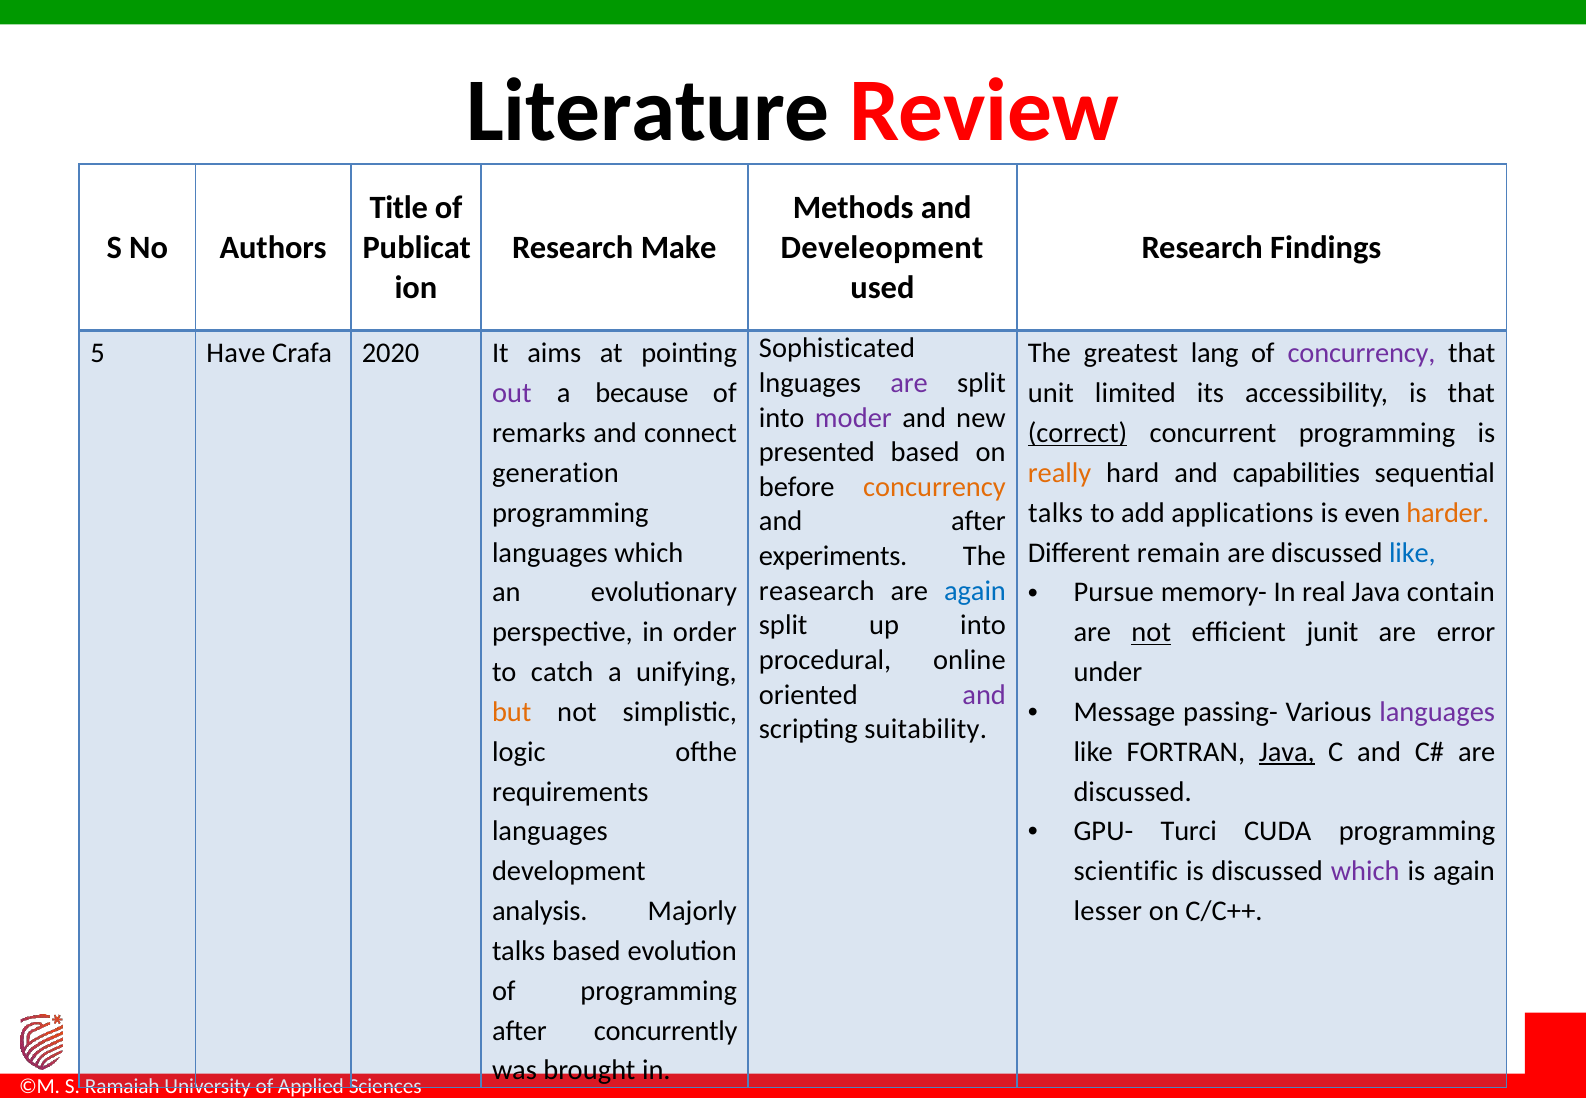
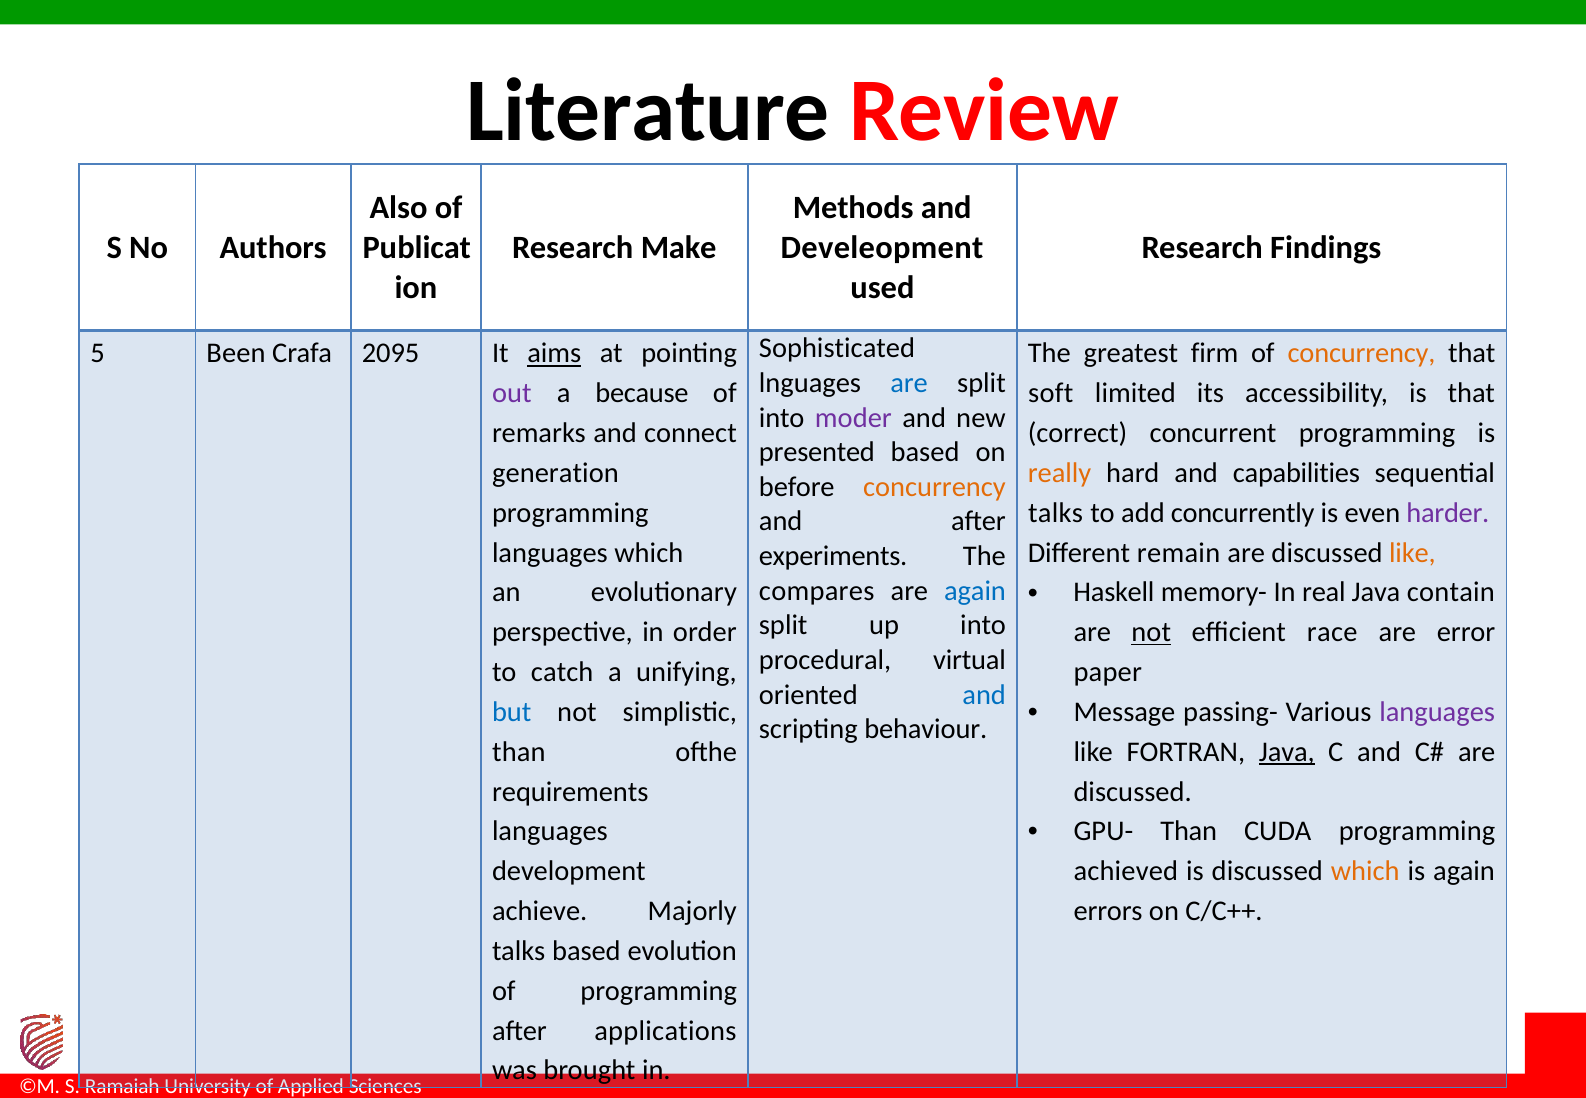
Title: Title -> Also
Have: Have -> Been
2020: 2020 -> 2095
aims underline: none -> present
lang: lang -> firm
concurrency at (1362, 354) colour: purple -> orange
are at (909, 383) colour: purple -> blue
unit: unit -> soft
correct underline: present -> none
applications: applications -> concurrently
harder colour: orange -> purple
like at (1412, 553) colour: blue -> orange
reasearch: reasearch -> compares
Pursue: Pursue -> Haskell
junit: junit -> race
online: online -> virtual
under: under -> paper
and at (984, 695) colour: purple -> blue
but colour: orange -> blue
suitability: suitability -> behaviour
logic at (519, 752): logic -> than
GPU- Turci: Turci -> Than
scientific: scientific -> achieved
which at (1365, 871) colour: purple -> orange
analysis: analysis -> achieve
lesser: lesser -> errors
concurrently: concurrently -> applications
